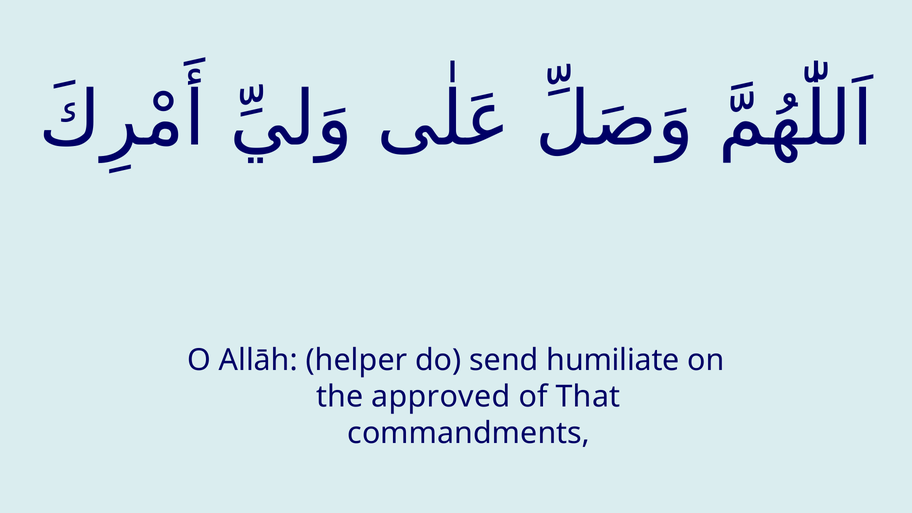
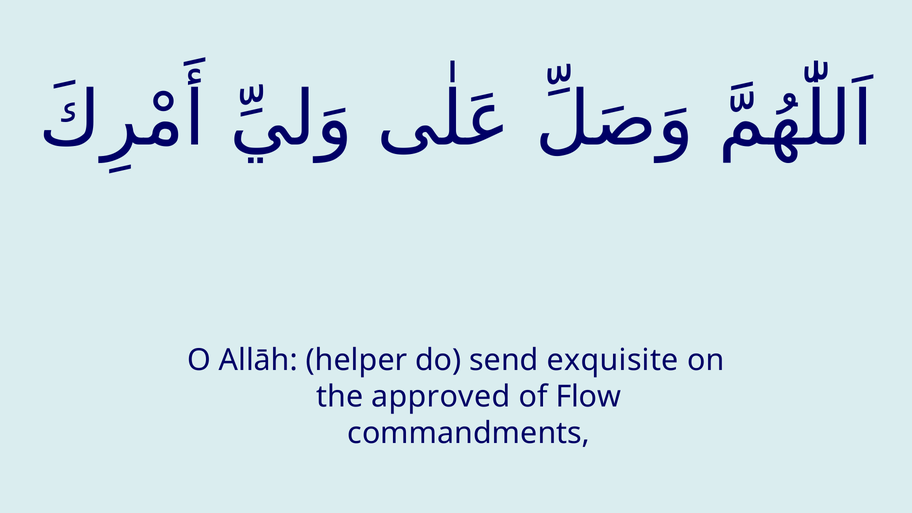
humiliate: humiliate -> exquisite
That: That -> Flow
